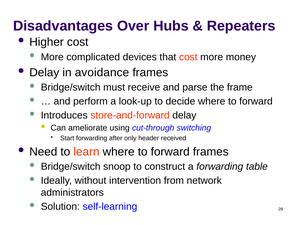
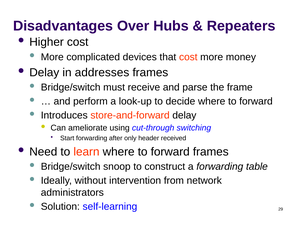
avoidance: avoidance -> addresses
